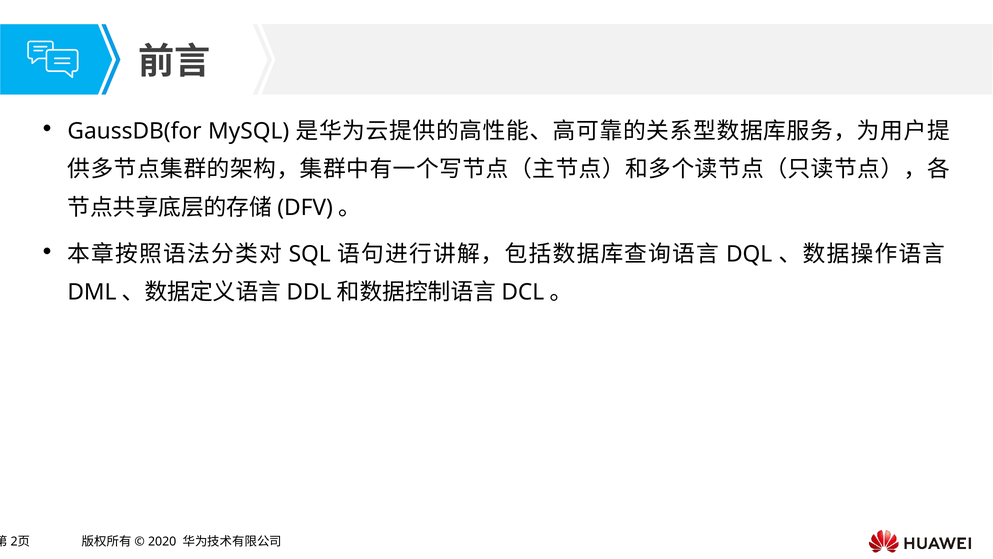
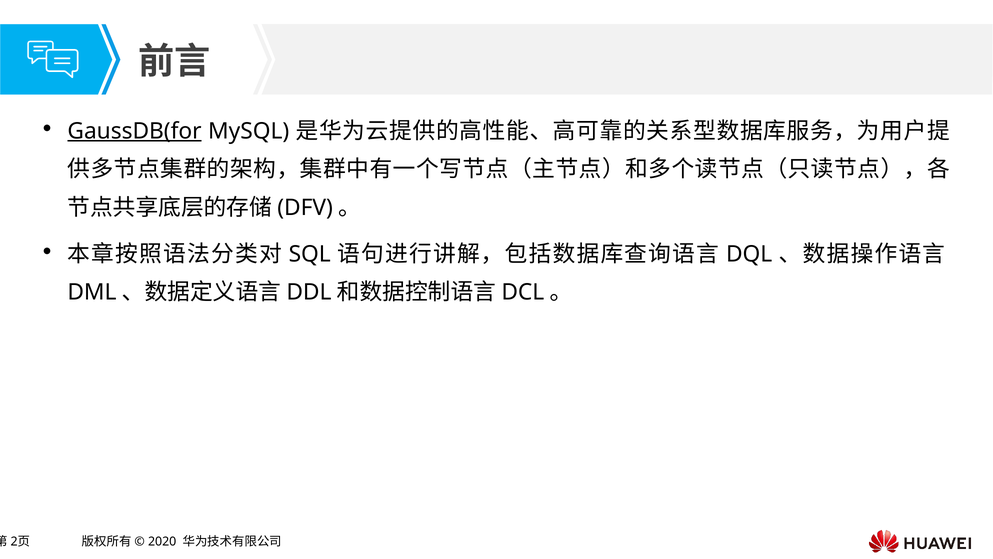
GaussDB(for underline: none -> present
